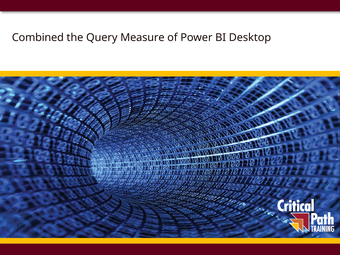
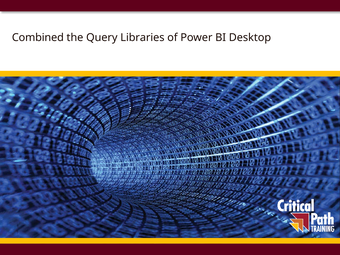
Measure: Measure -> Libraries
